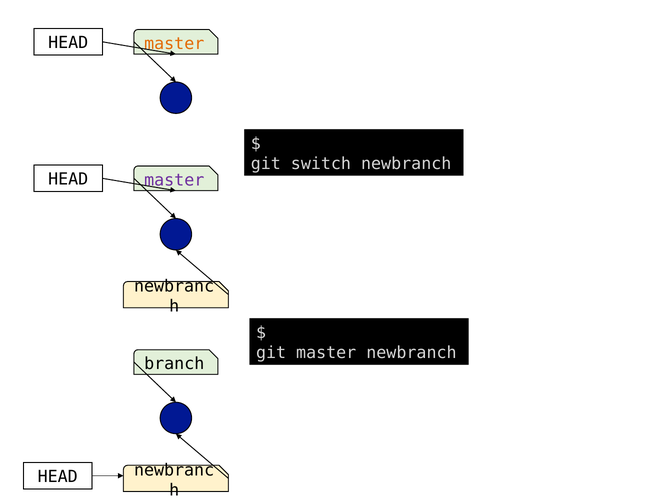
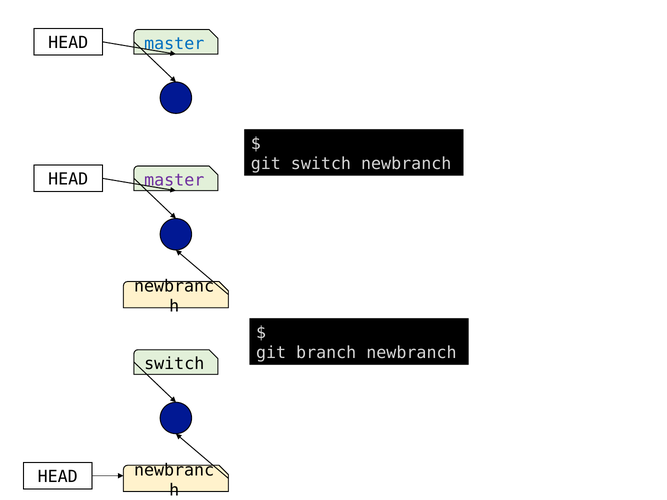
master at (174, 44) colour: orange -> blue
git master: master -> branch
branch at (174, 364): branch -> switch
